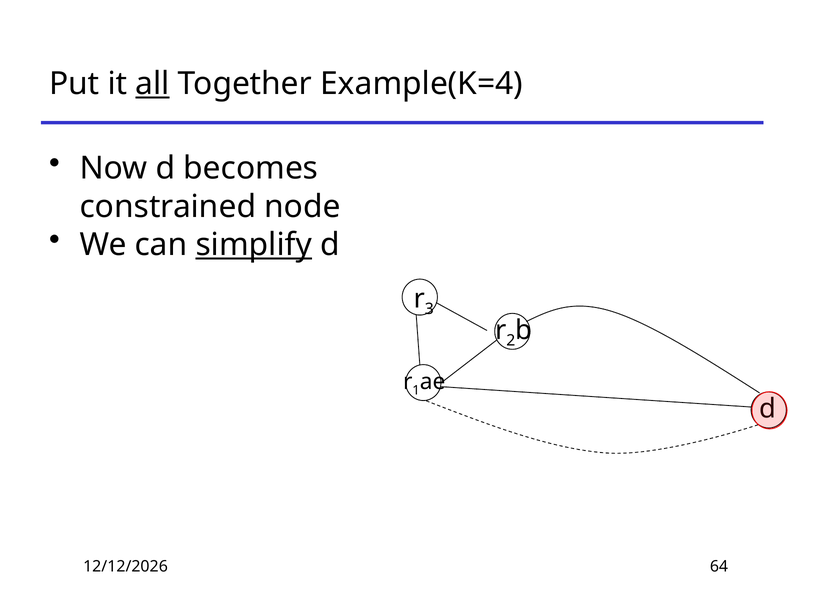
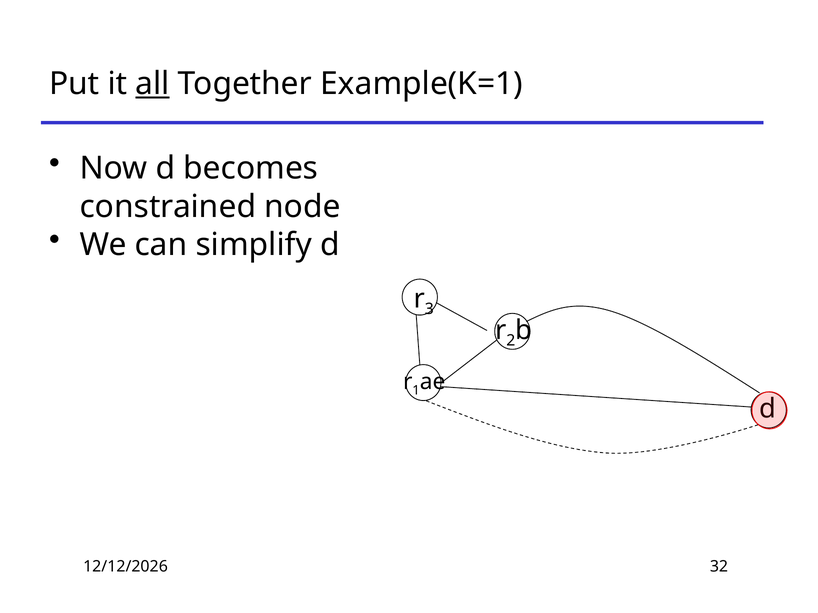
Example(K=4: Example(K=4 -> Example(K=1
simplify underline: present -> none
64: 64 -> 32
